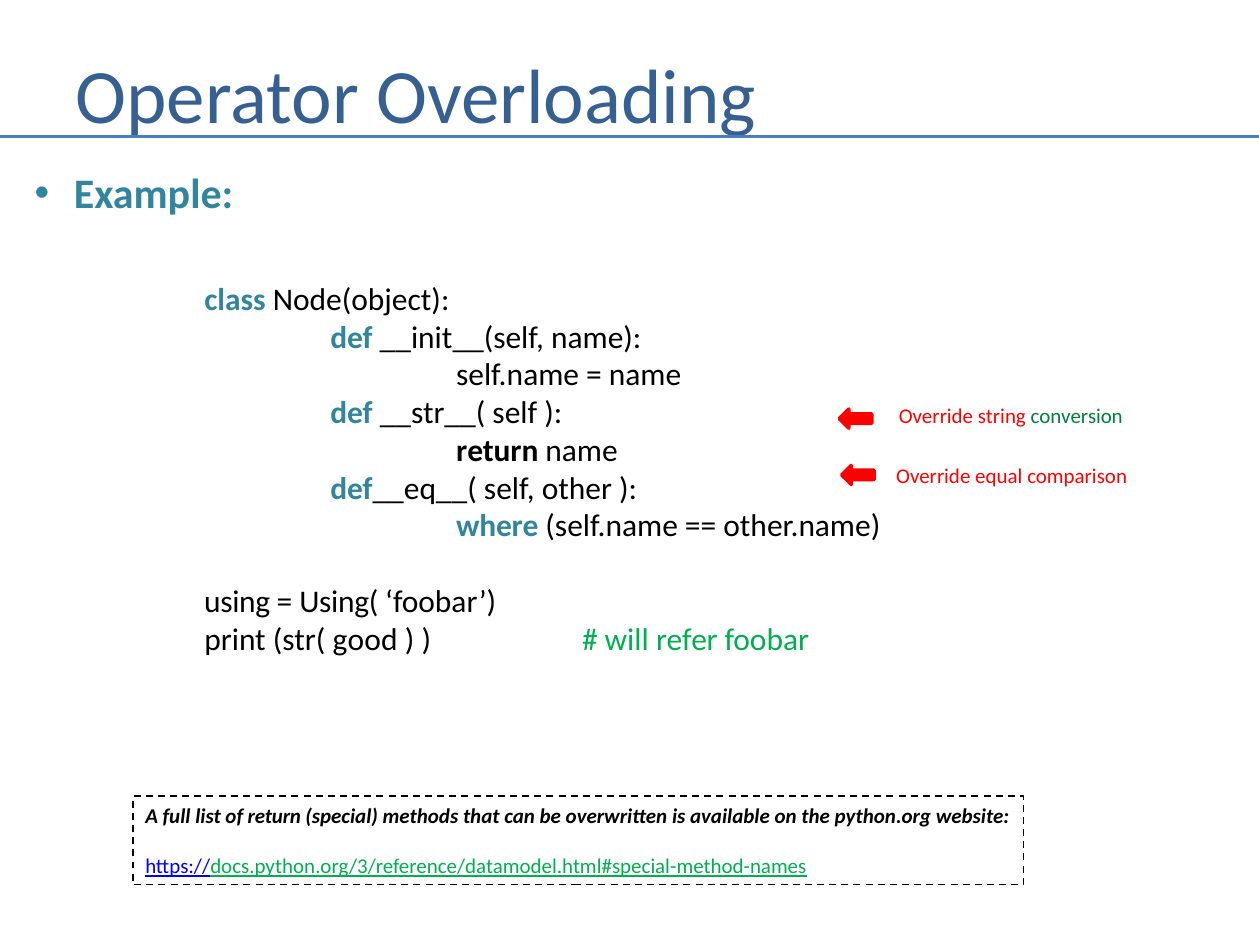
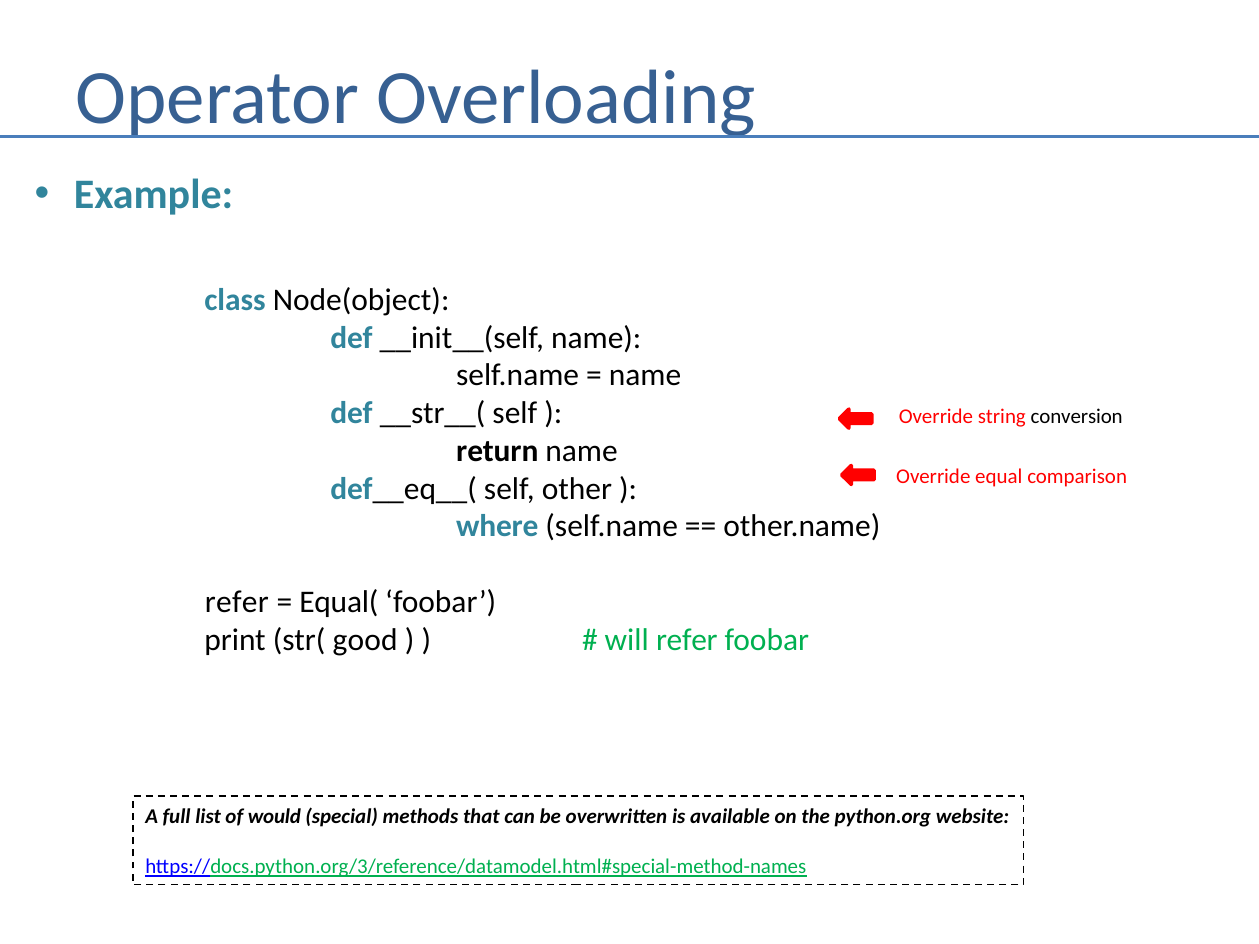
conversion colour: green -> black
using at (237, 602): using -> refer
Using(: Using( -> Equal(
of return: return -> would
